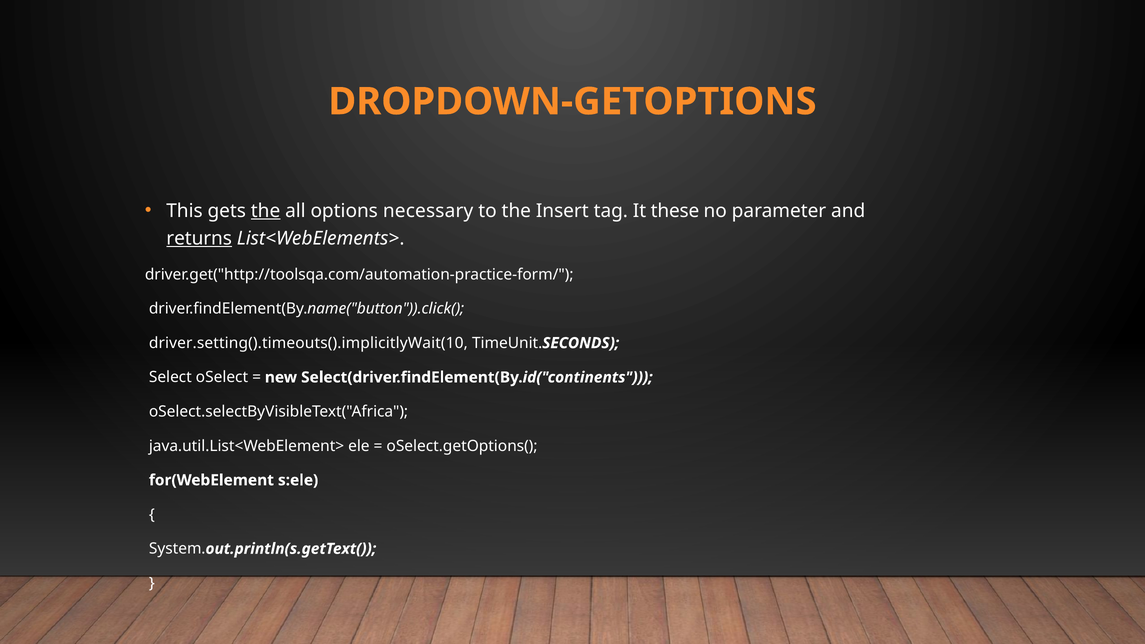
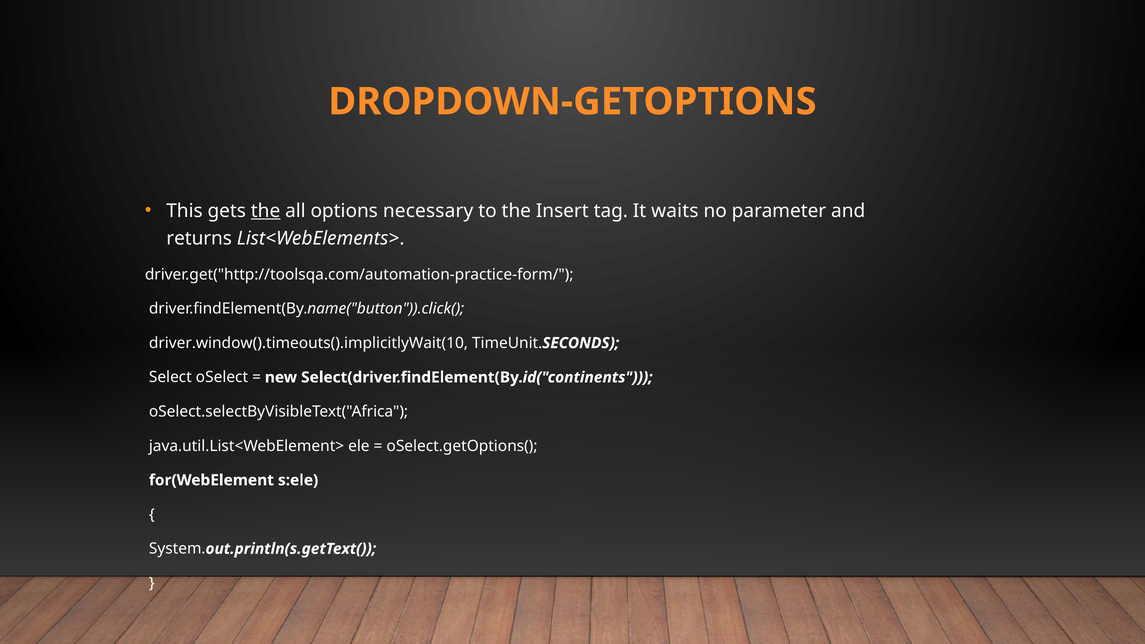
these: these -> waits
returns underline: present -> none
driver.setting().timeouts().implicitlyWait(10: driver.setting().timeouts().implicitlyWait(10 -> driver.window().timeouts().implicitlyWait(10
